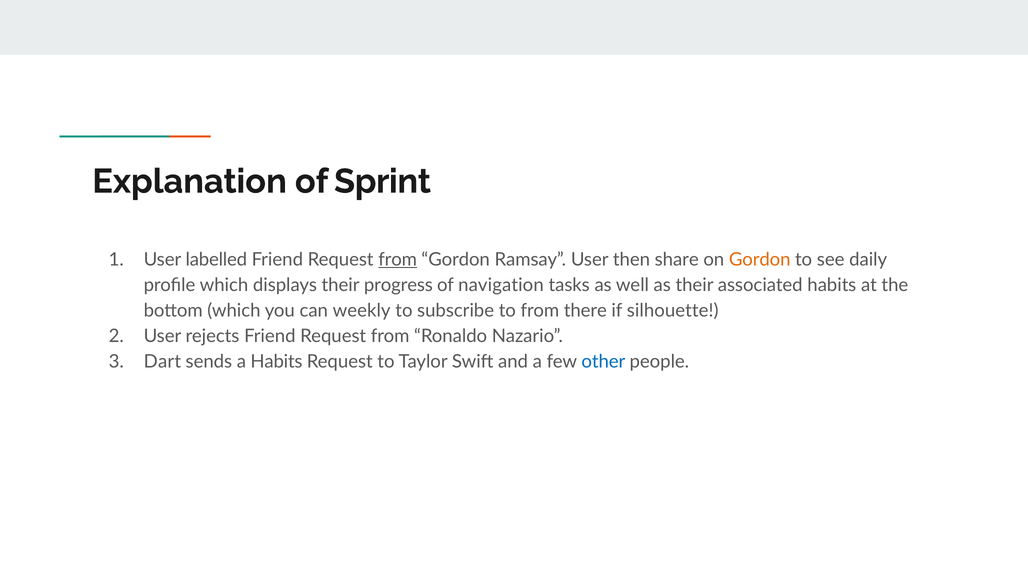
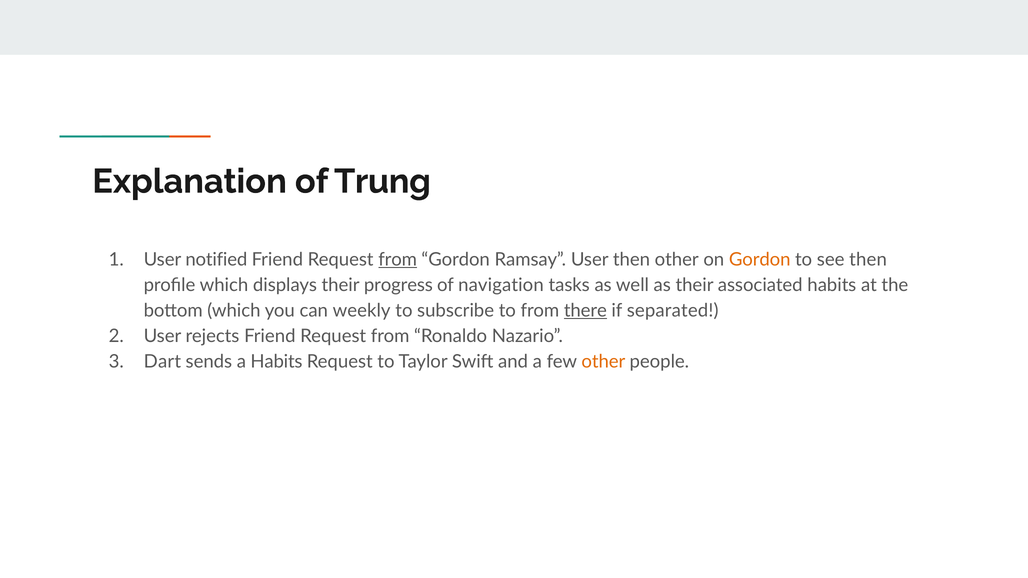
Sprint: Sprint -> Trung
labelled: labelled -> notified
then share: share -> other
see daily: daily -> then
there underline: none -> present
silhouette: silhouette -> separated
other at (603, 362) colour: blue -> orange
